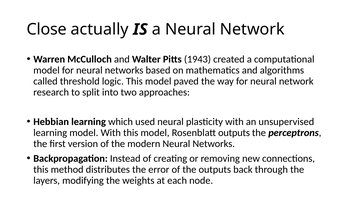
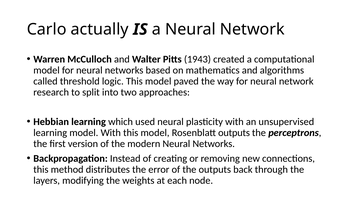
Close: Close -> Carlo
